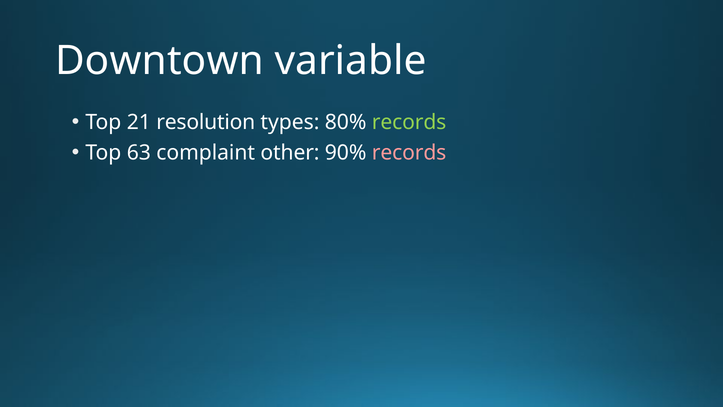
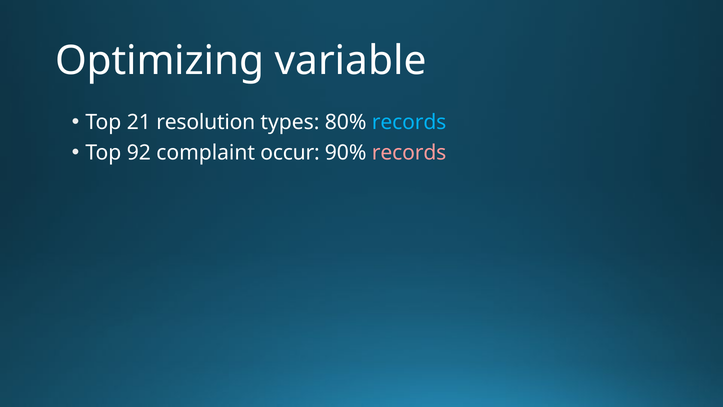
Downtown: Downtown -> Optimizing
records at (409, 122) colour: light green -> light blue
63: 63 -> 92
other: other -> occur
